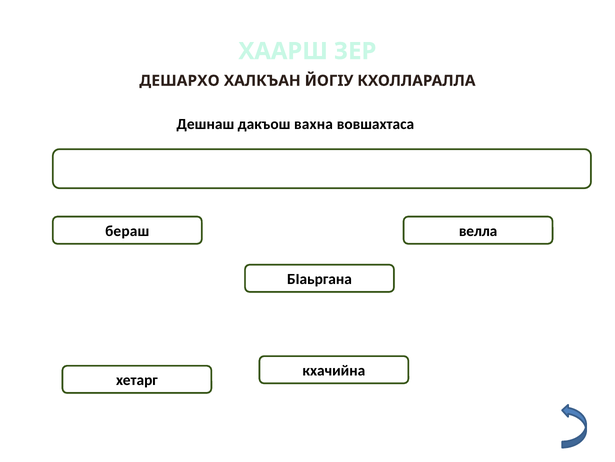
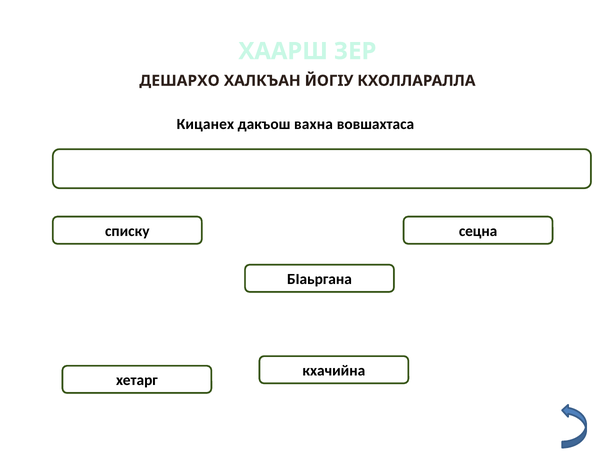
Дешнаш: Дешнаш -> Кицанех
бераш: бераш -> списку
велла: велла -> сецна
